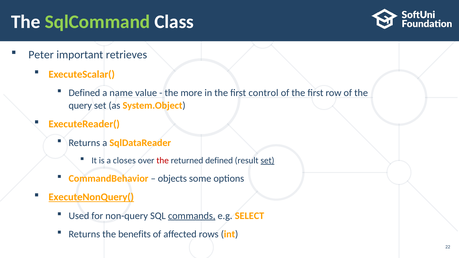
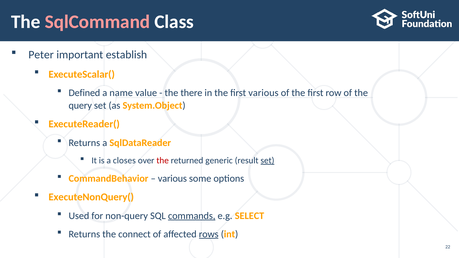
SqlCommand colour: light green -> pink
retrieves: retrieves -> establish
more: more -> there
first control: control -> various
returned defined: defined -> generic
objects at (172, 179): objects -> various
ExecuteNonQuery( underline: present -> none
benefits: benefits -> connect
rows underline: none -> present
